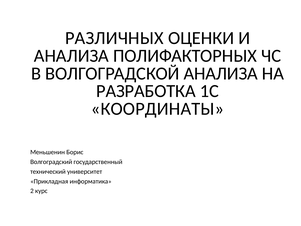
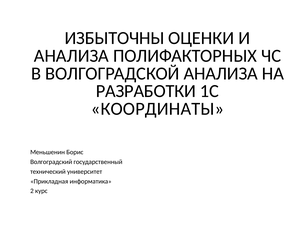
РАЗЛИЧНЫХ: РАЗЛИЧНЫХ -> ИЗБЫТОЧНЫ
РАЗРАБОТКА: РАЗРАБОТКА -> РАЗРАБОТКИ
